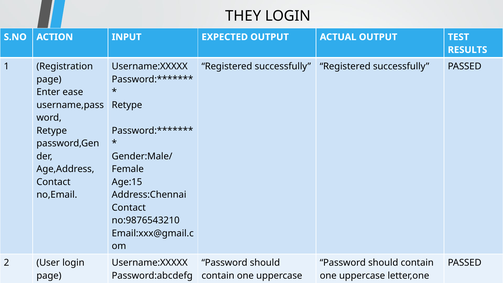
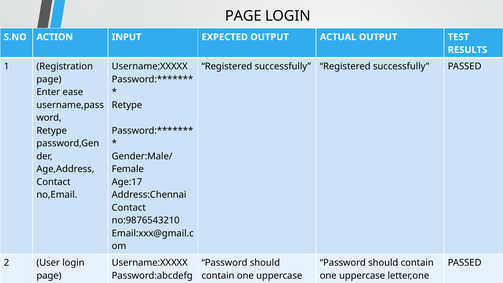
THEY at (243, 16): THEY -> PAGE
Age:15: Age:15 -> Age:17
